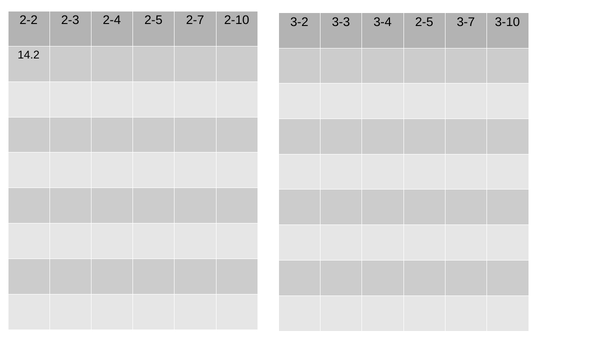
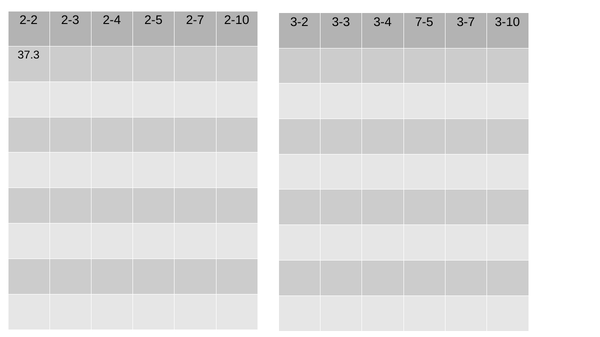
3-4 2-5: 2-5 -> 7-5
14.2: 14.2 -> 37.3
